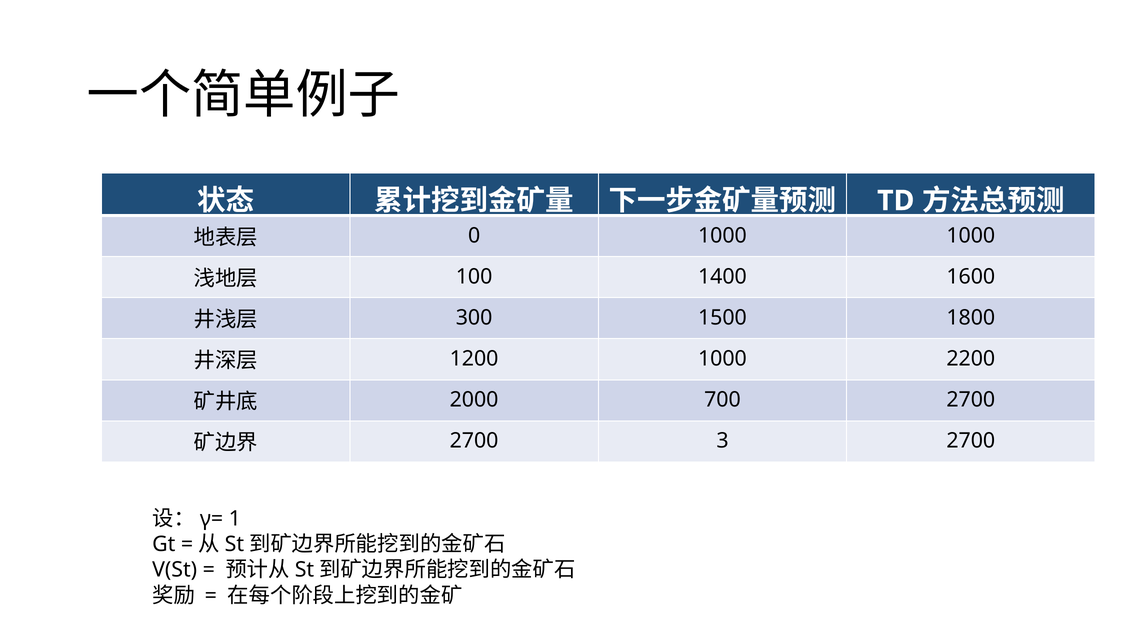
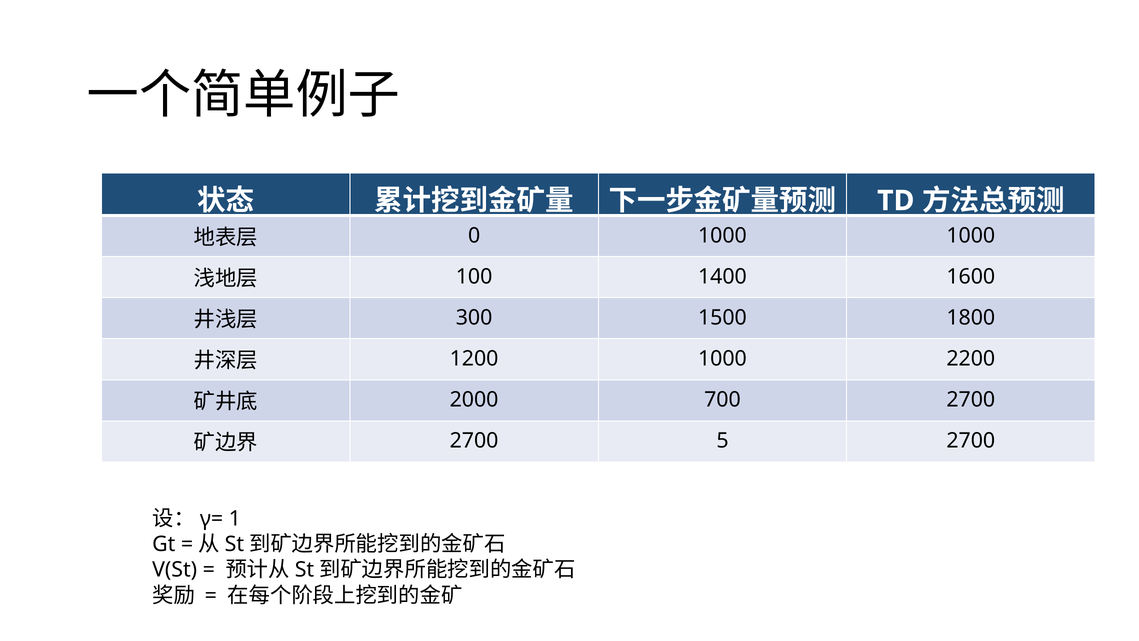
3: 3 -> 5
